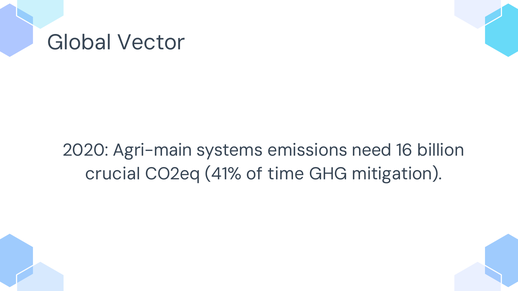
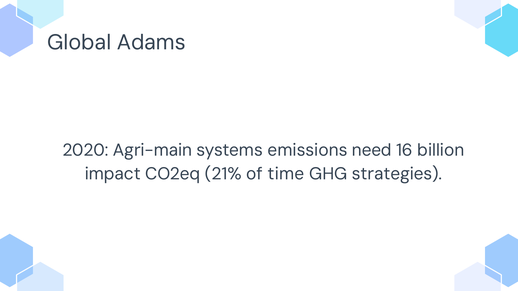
Vector: Vector -> Adams
crucial: crucial -> impact
41%: 41% -> 21%
mitigation: mitigation -> strategies
